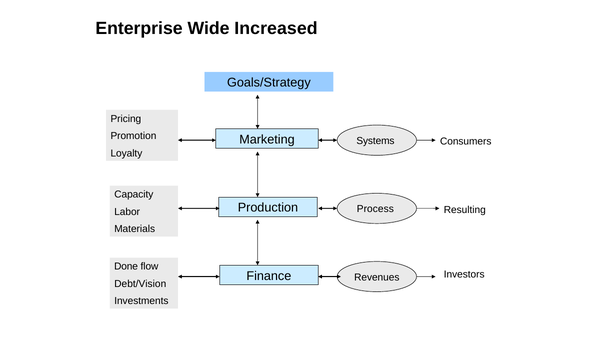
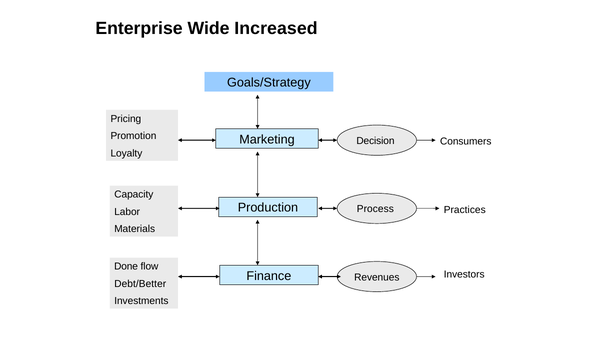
Systems: Systems -> Decision
Resulting: Resulting -> Practices
Debt/Vision: Debt/Vision -> Debt/Better
